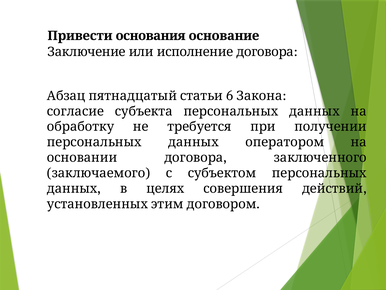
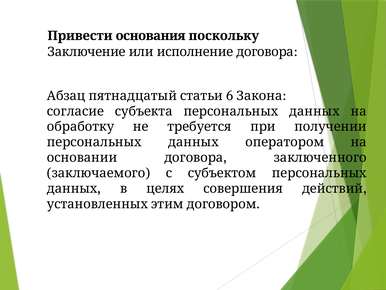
основание: основание -> поскольку
